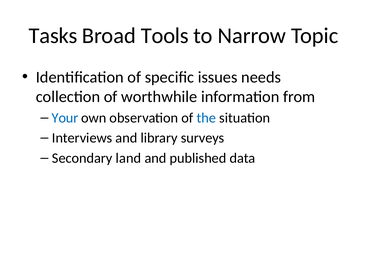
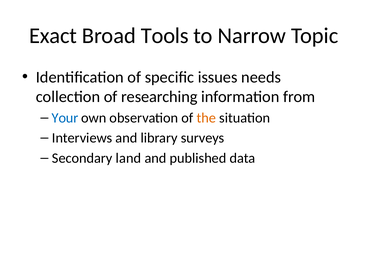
Tasks: Tasks -> Exact
worthwhile: worthwhile -> researching
the colour: blue -> orange
